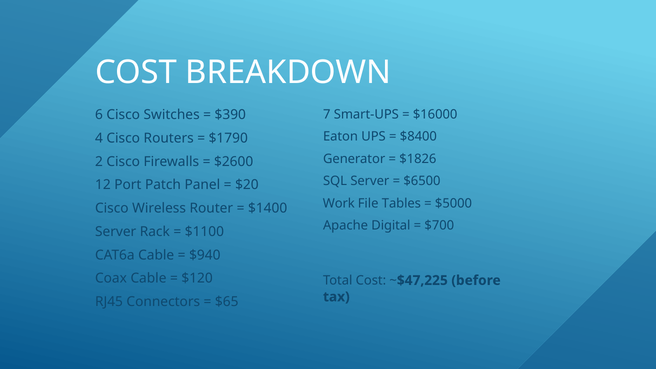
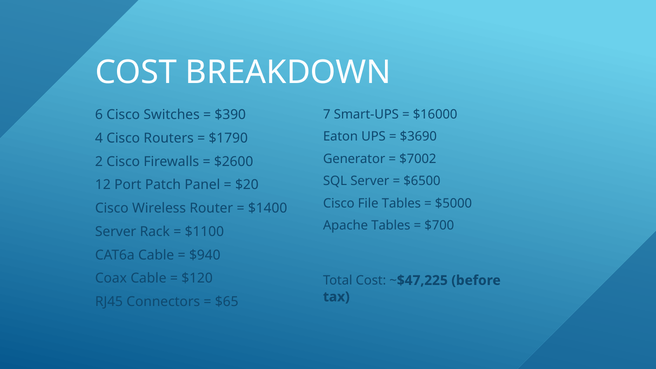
$8400: $8400 -> $3690
$1826: $1826 -> $7002
Work at (339, 203): Work -> Cisco
Apache Digital: Digital -> Tables
